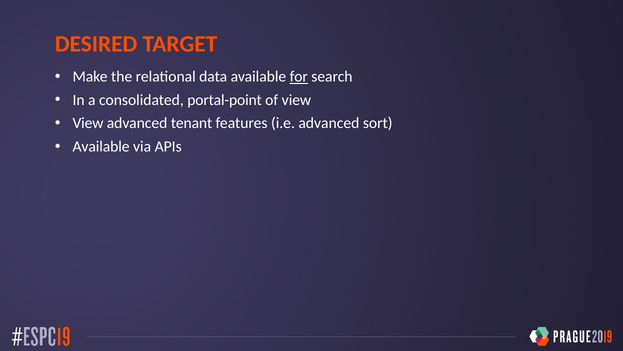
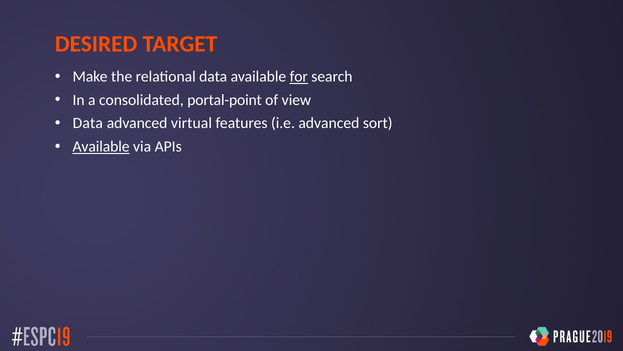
View at (88, 123): View -> Data
tenant: tenant -> virtual
Available at (101, 146) underline: none -> present
